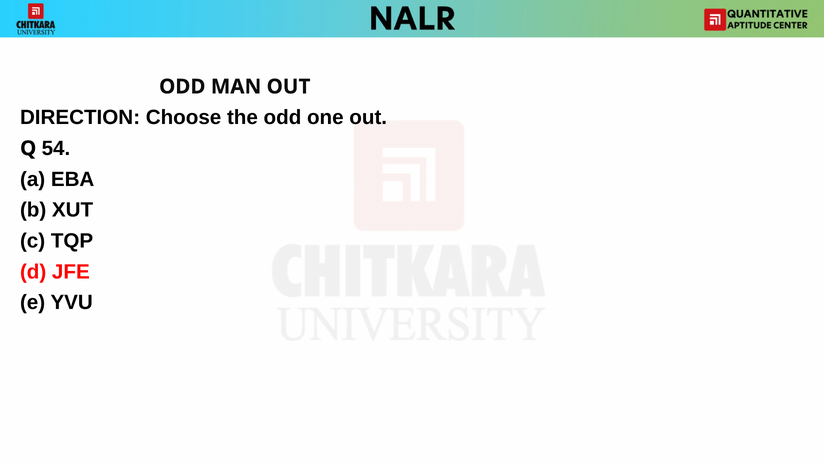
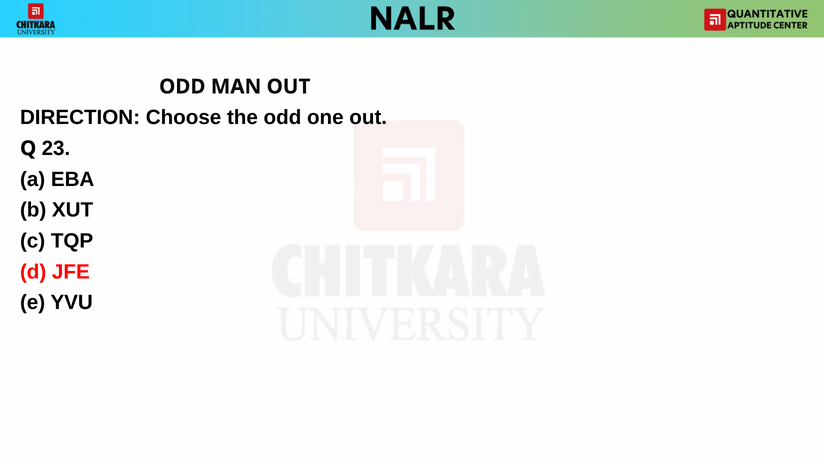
54: 54 -> 23
